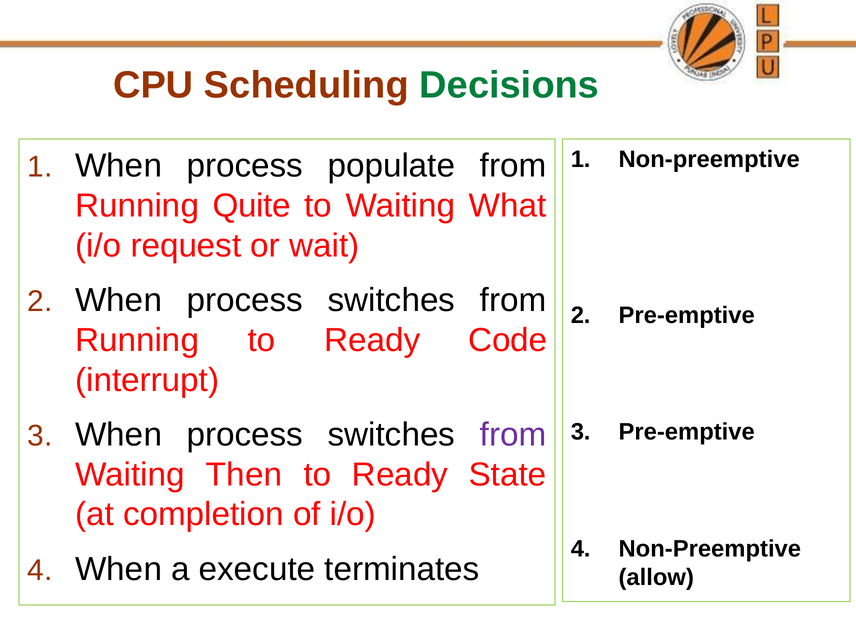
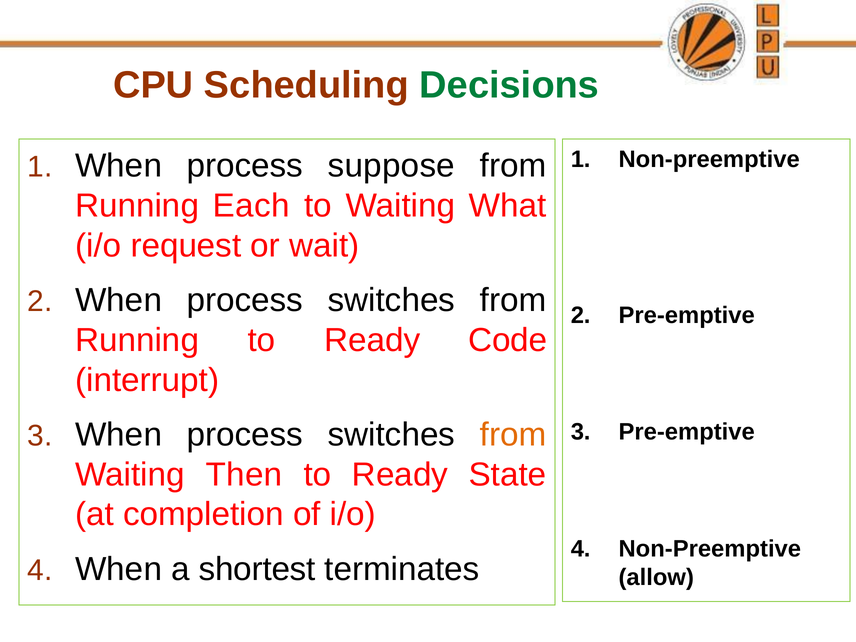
populate: populate -> suppose
Quite: Quite -> Each
from at (513, 435) colour: purple -> orange
execute: execute -> shortest
